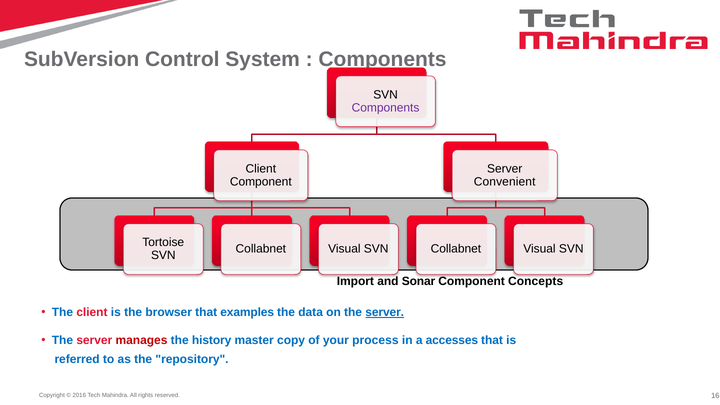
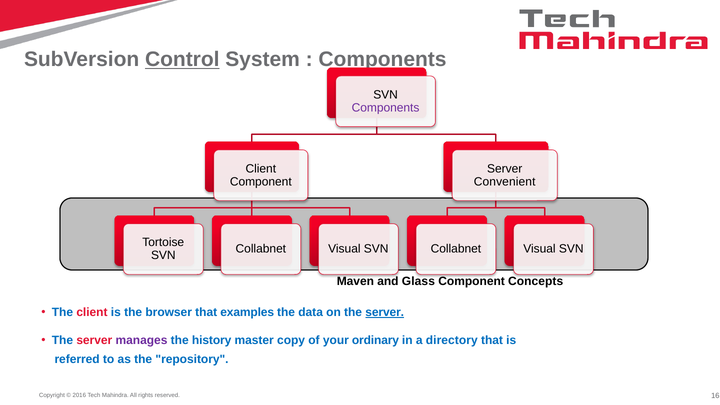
Control underline: none -> present
Import: Import -> Maven
Sonar: Sonar -> Glass
manages colour: red -> purple
process: process -> ordinary
accesses: accesses -> directory
